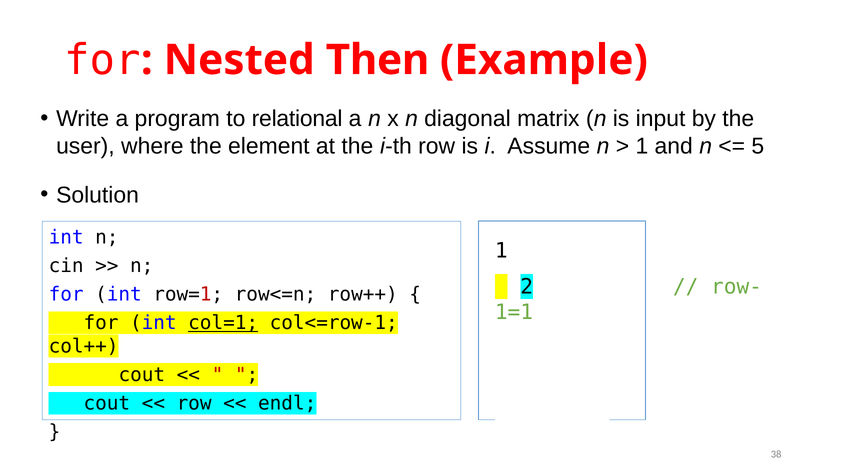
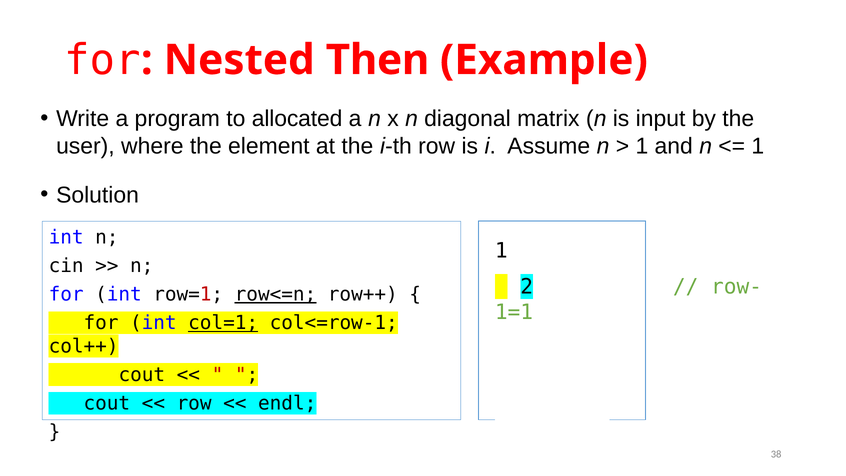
relational: relational -> allocated
5 at (758, 146): 5 -> 1
row<=n underline: none -> present
